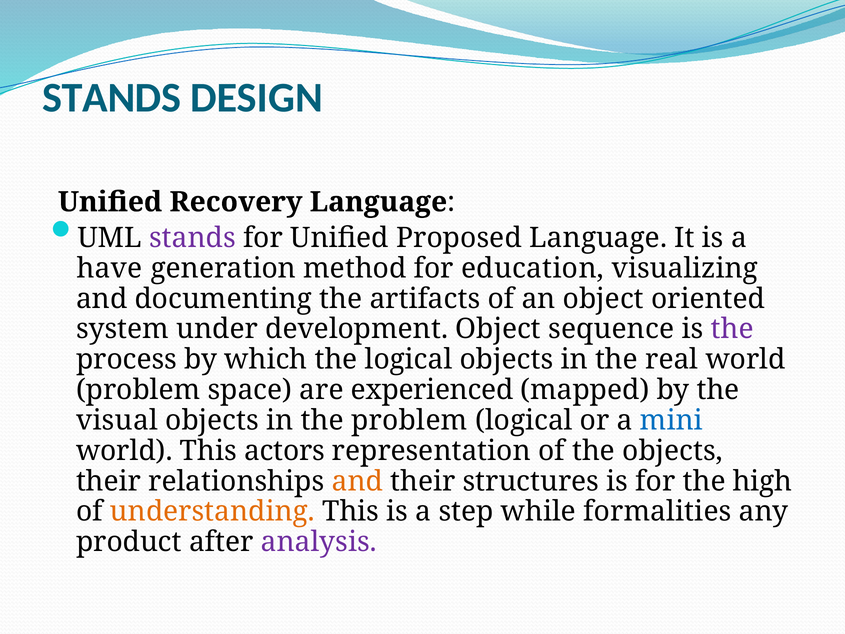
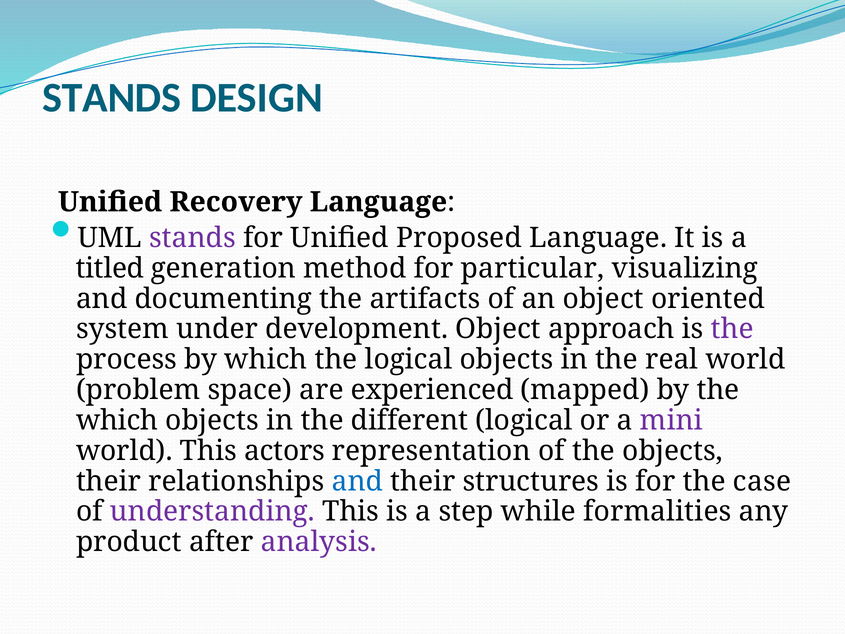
have: have -> titled
education: education -> particular
sequence: sequence -> approach
visual at (117, 420): visual -> which
the problem: problem -> different
mini colour: blue -> purple
and at (357, 481) colour: orange -> blue
high: high -> case
understanding colour: orange -> purple
